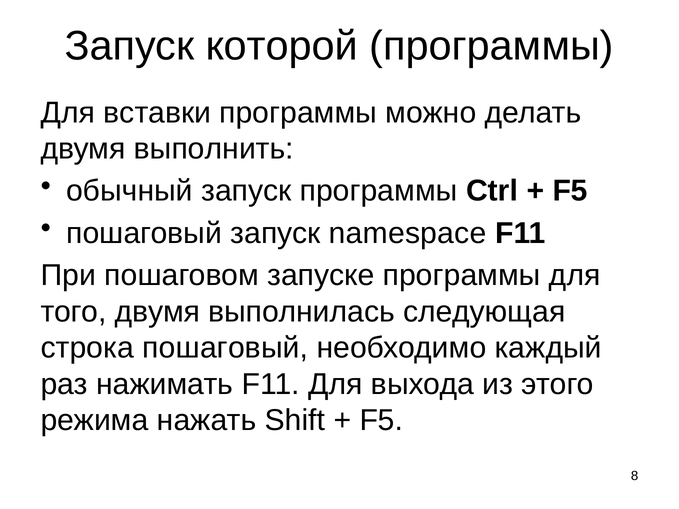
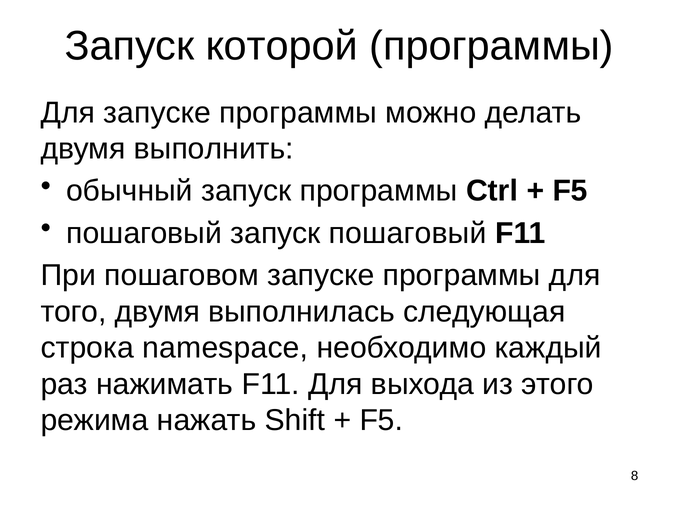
Для вставки: вставки -> запуске
запуск namespace: namespace -> пошаговый
строка пошаговый: пошаговый -> namespace
